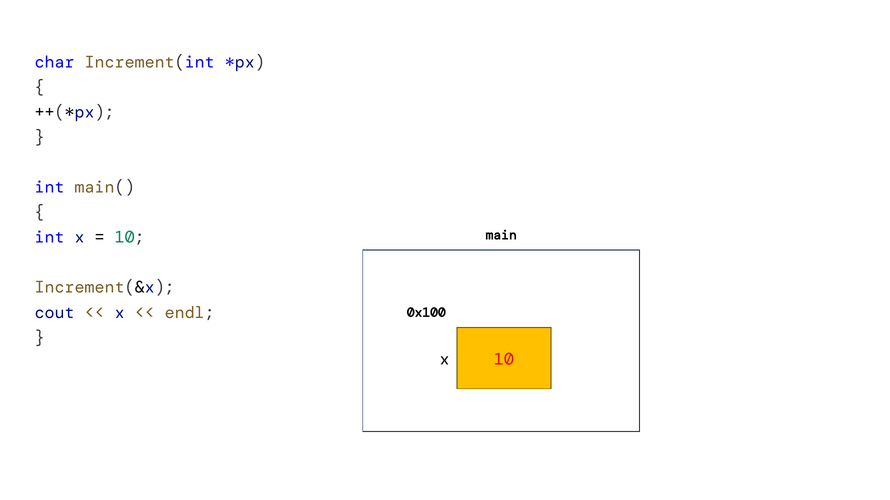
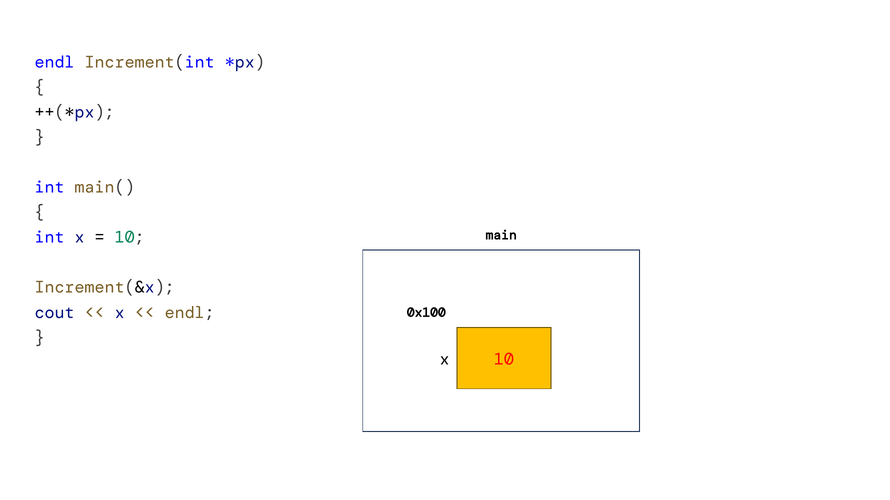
char at (55, 62): char -> endl
